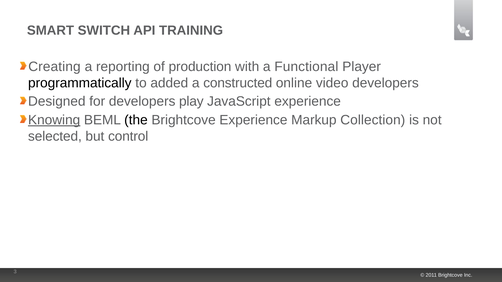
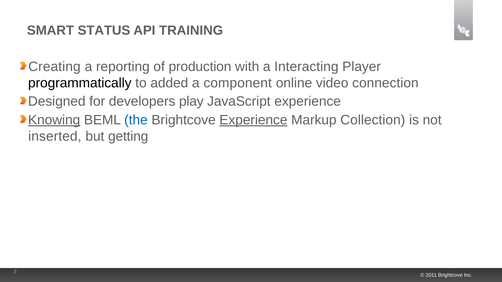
SWITCH: SWITCH -> STATUS
Functional: Functional -> Interacting
constructed: constructed -> component
video developers: developers -> connection
the colour: black -> blue
Experience at (253, 120) underline: none -> present
selected: selected -> inserted
control: control -> getting
